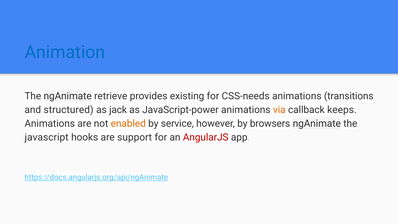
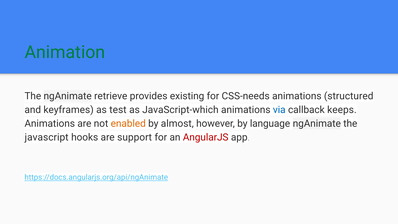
Animation colour: blue -> green
transitions: transitions -> structured
structured: structured -> keyframes
jack: jack -> test
JavaScript-power: JavaScript-power -> JavaScript-which
via colour: orange -> blue
service: service -> almost
browsers: browsers -> language
